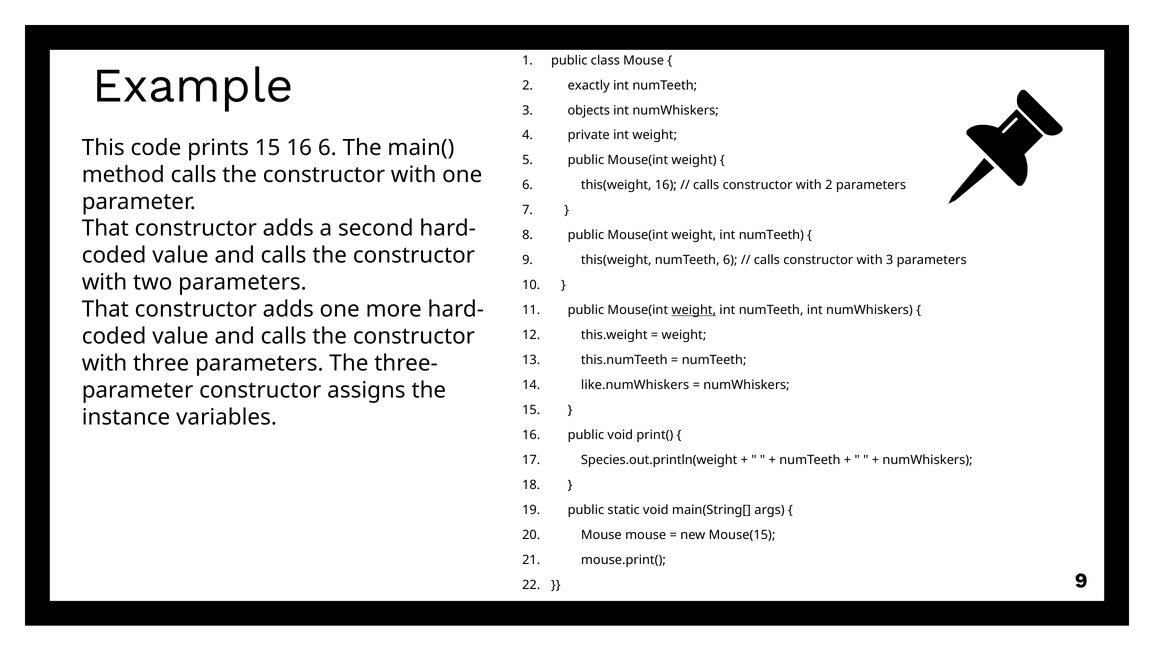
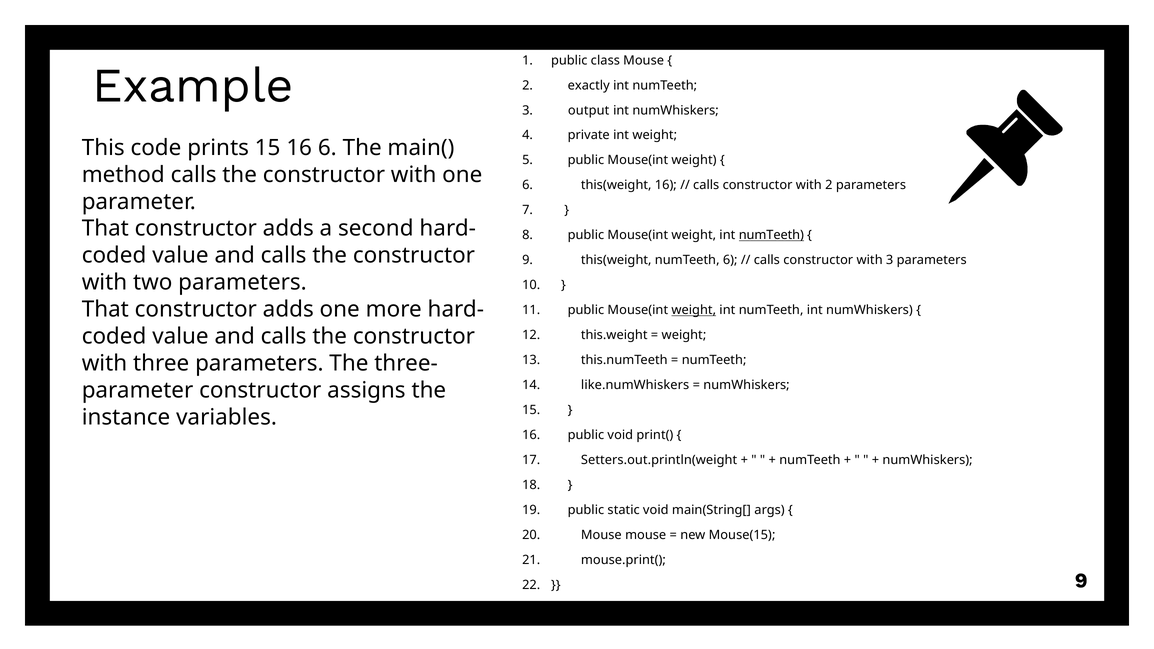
objects: objects -> output
numTeeth at (771, 235) underline: none -> present
Species.out.println(weight: Species.out.println(weight -> Setters.out.println(weight
